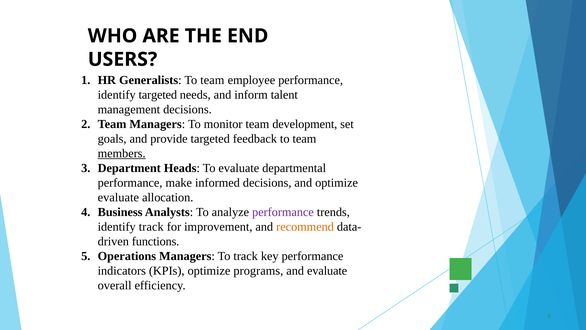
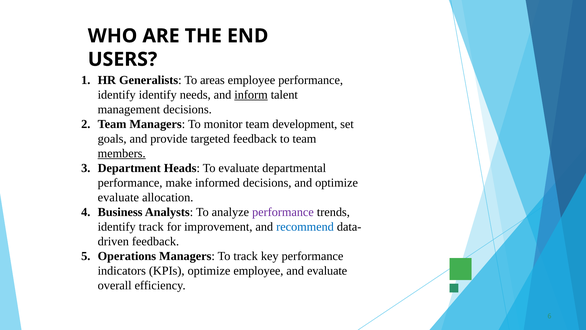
Generalists To team: team -> areas
identify targeted: targeted -> identify
inform underline: none -> present
recommend colour: orange -> blue
functions at (156, 241): functions -> feedback
optimize programs: programs -> employee
